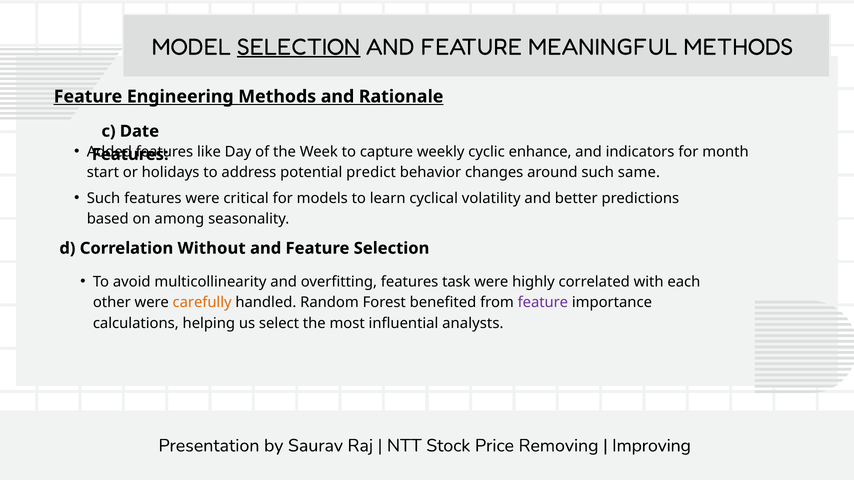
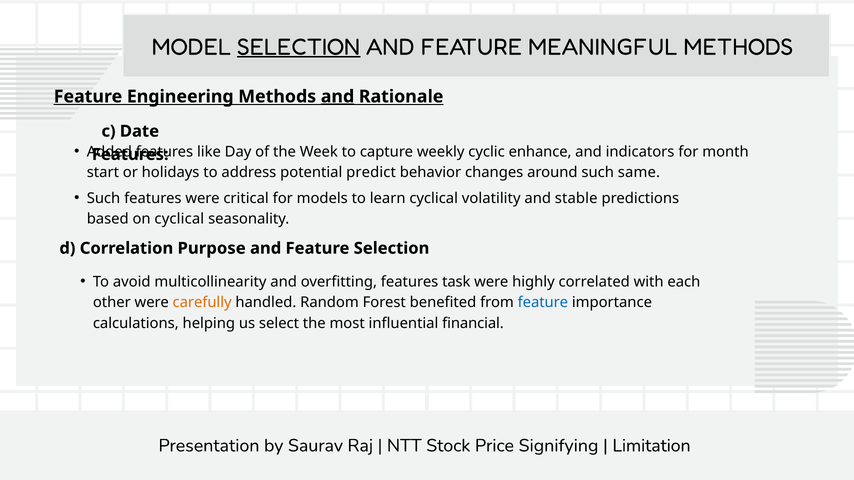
and at (338, 97) underline: none -> present
better: better -> stable
on among: among -> cyclical
Without: Without -> Purpose
feature at (543, 303) colour: purple -> blue
analysts: analysts -> financial
Removing: Removing -> Signifying
Improving: Improving -> Limitation
